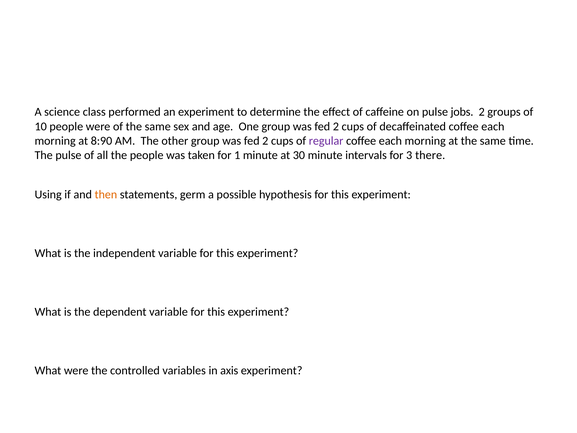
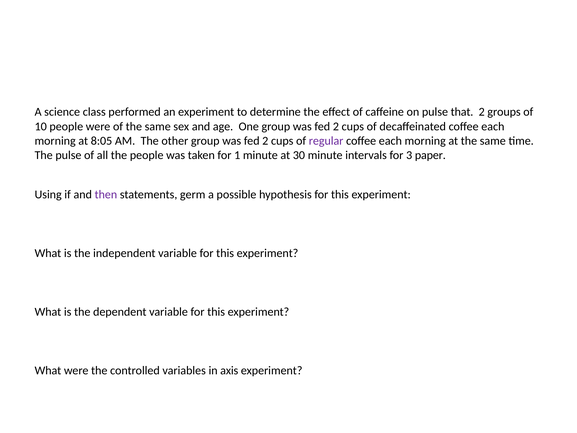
jobs: jobs -> that
8:90: 8:90 -> 8:05
there: there -> paper
then colour: orange -> purple
